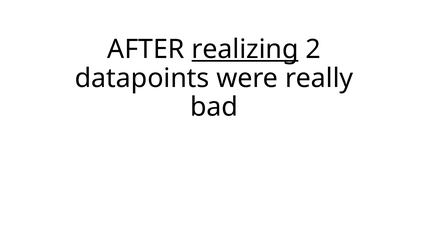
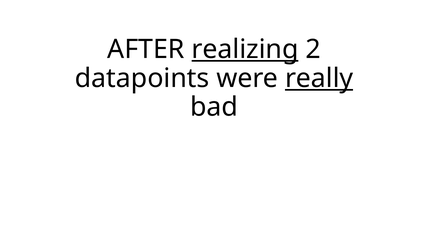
really underline: none -> present
